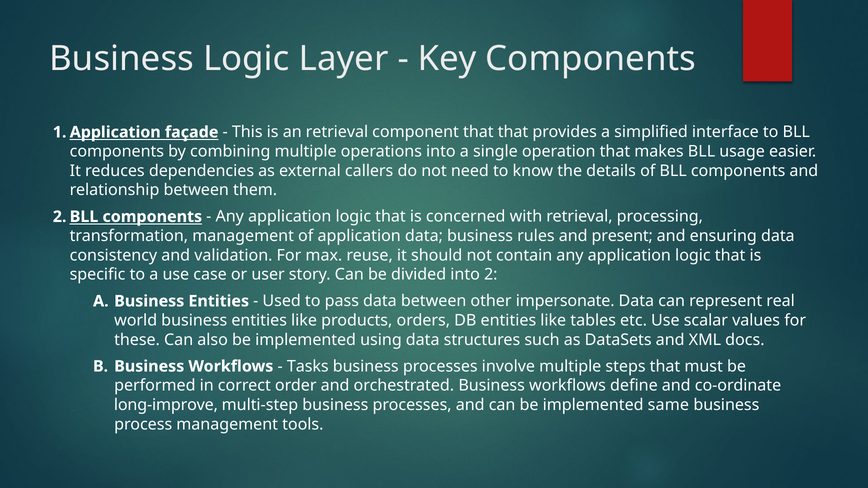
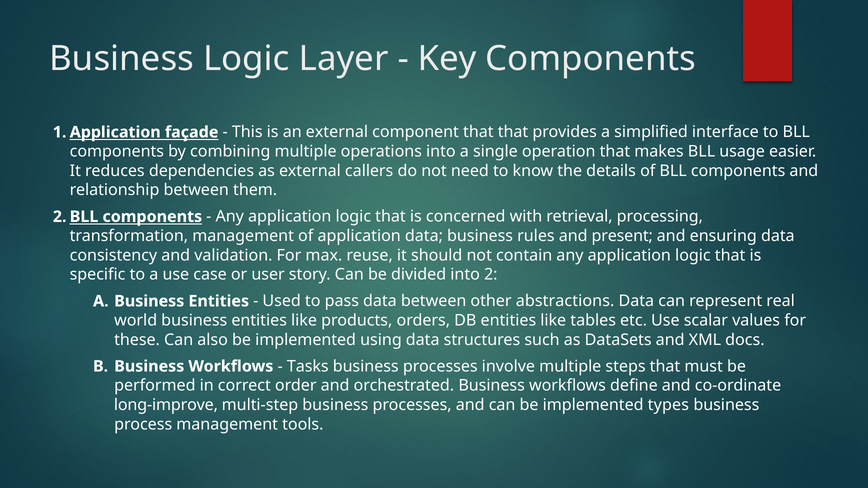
an retrieval: retrieval -> external
impersonate: impersonate -> abstractions
same: same -> types
